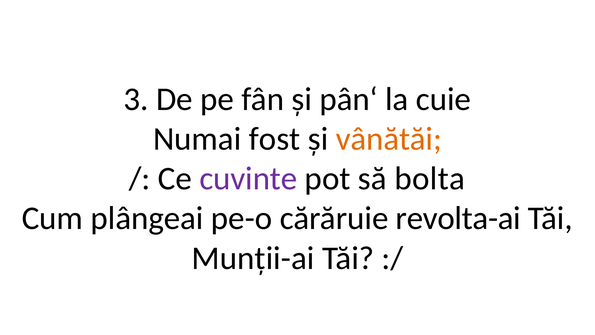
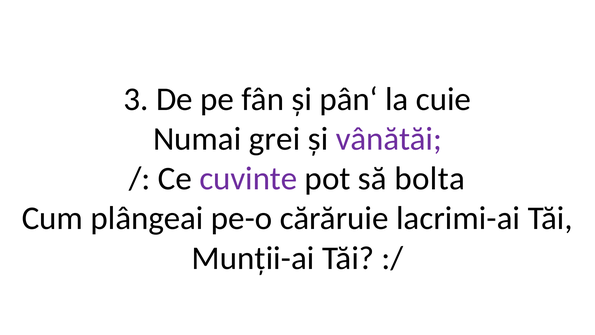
fost: fost -> grei
vânătăi colour: orange -> purple
revolta-ai: revolta-ai -> lacrimi-ai
